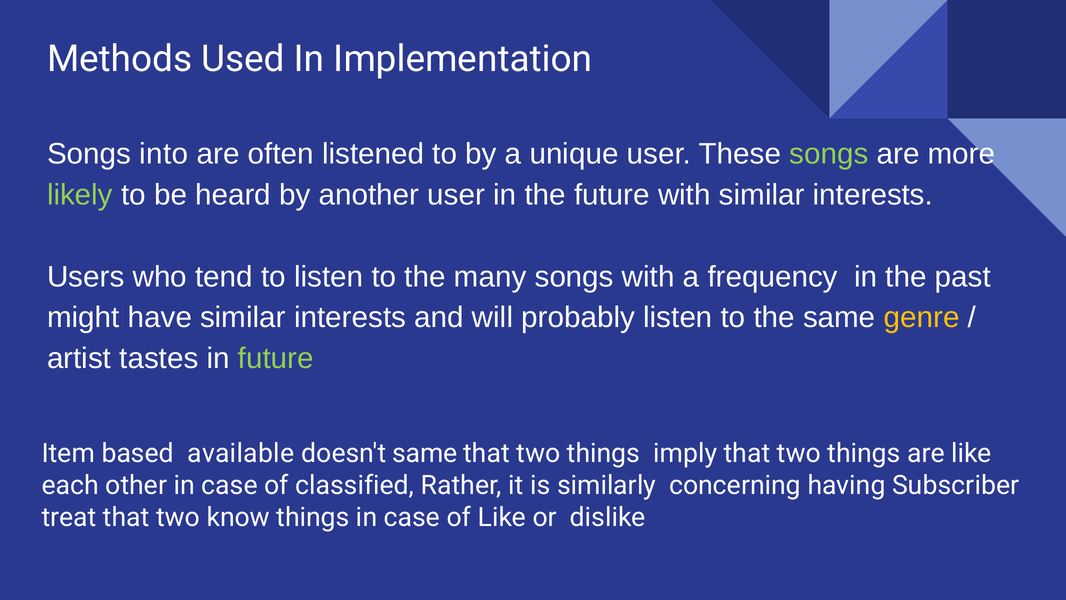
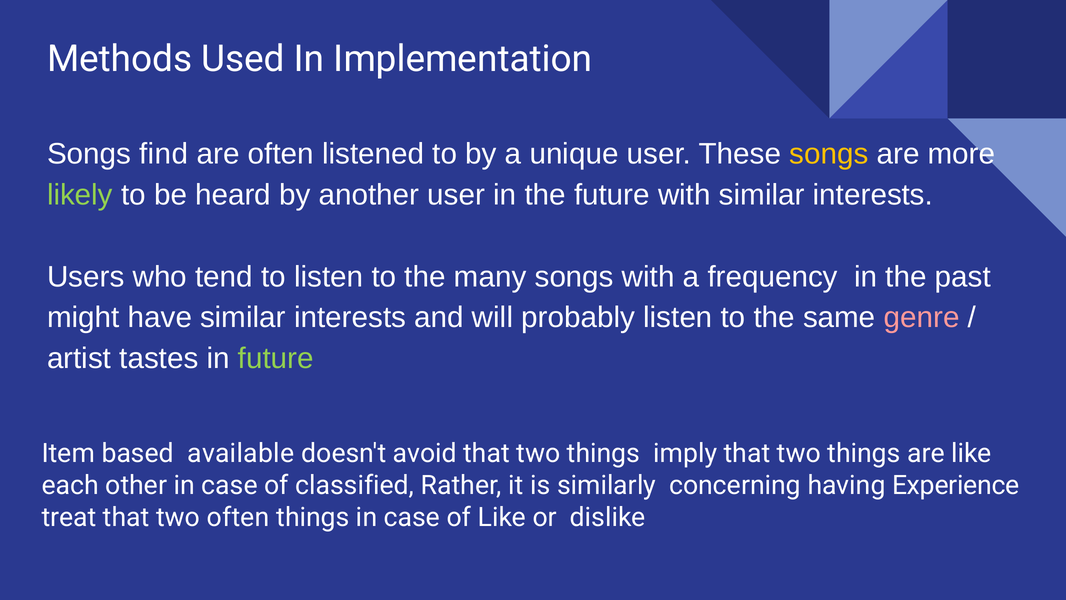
into: into -> find
songs at (829, 154) colour: light green -> yellow
genre colour: yellow -> pink
doesn't same: same -> avoid
Subscriber: Subscriber -> Experience
two know: know -> often
